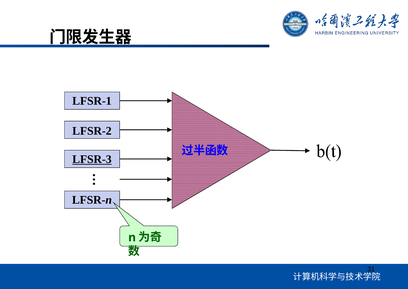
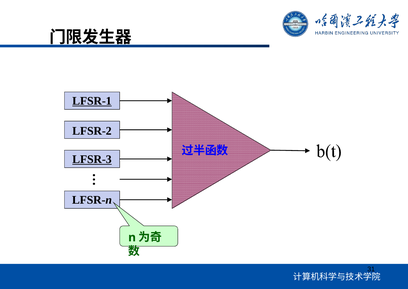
LFSR-1 underline: none -> present
